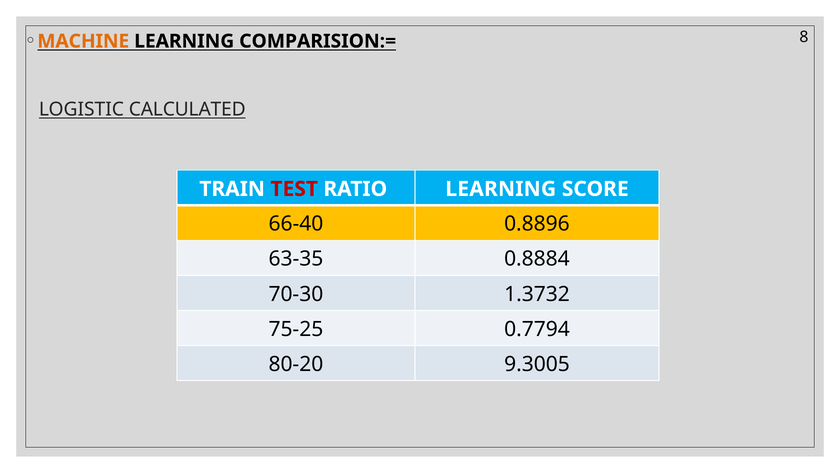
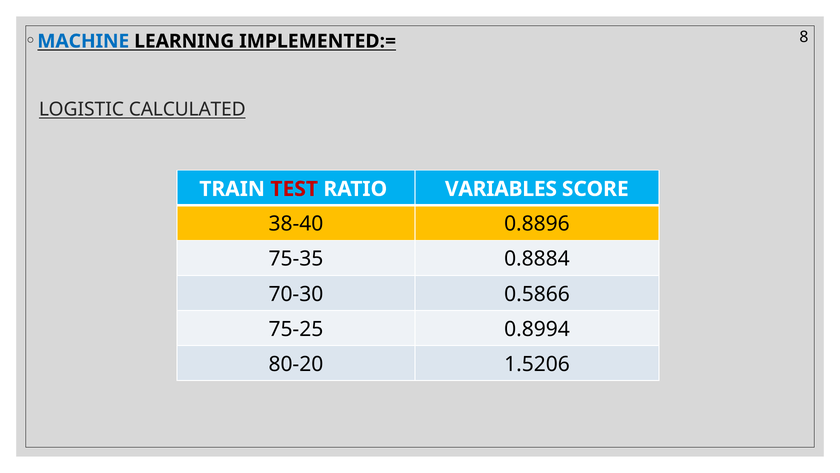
MACHINE colour: orange -> blue
COMPARISION:=: COMPARISION:= -> IMPLEMENTED:=
RATIO LEARNING: LEARNING -> VARIABLES
66-40: 66-40 -> 38-40
63-35: 63-35 -> 75-35
1.3732: 1.3732 -> 0.5866
0.7794: 0.7794 -> 0.8994
9.3005: 9.3005 -> 1.5206
